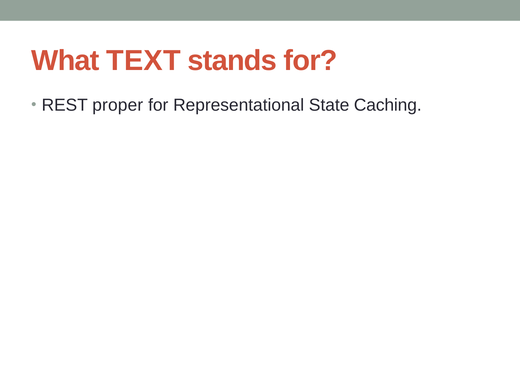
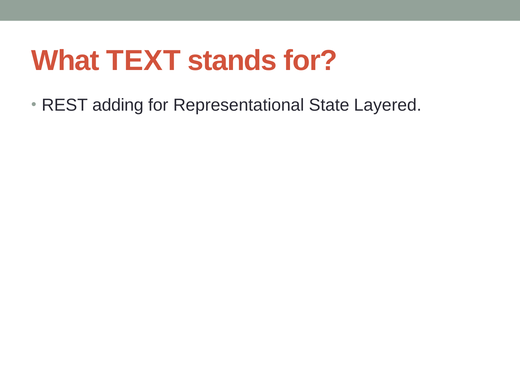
proper: proper -> adding
Caching: Caching -> Layered
